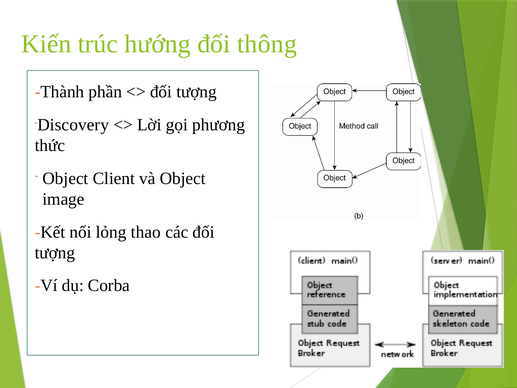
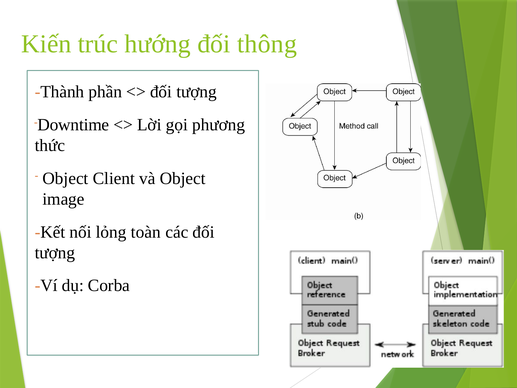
Discovery: Discovery -> Downtime
thao: thao -> toàn
